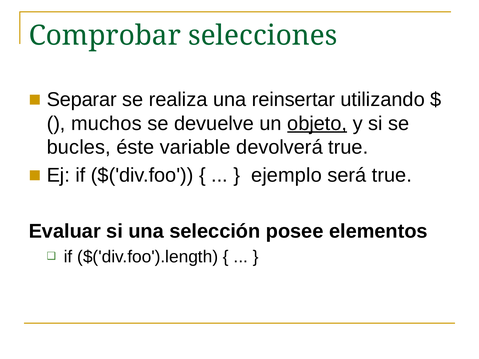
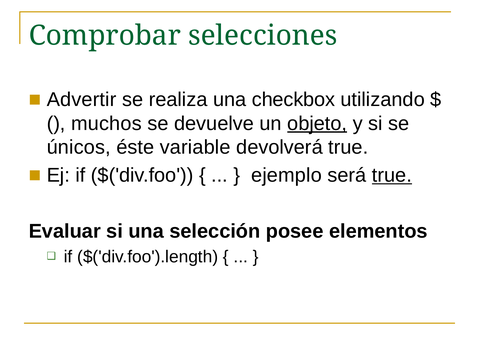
Separar: Separar -> Advertir
reinsertar: reinsertar -> checkbox
bucles: bucles -> únicos
true at (392, 175) underline: none -> present
